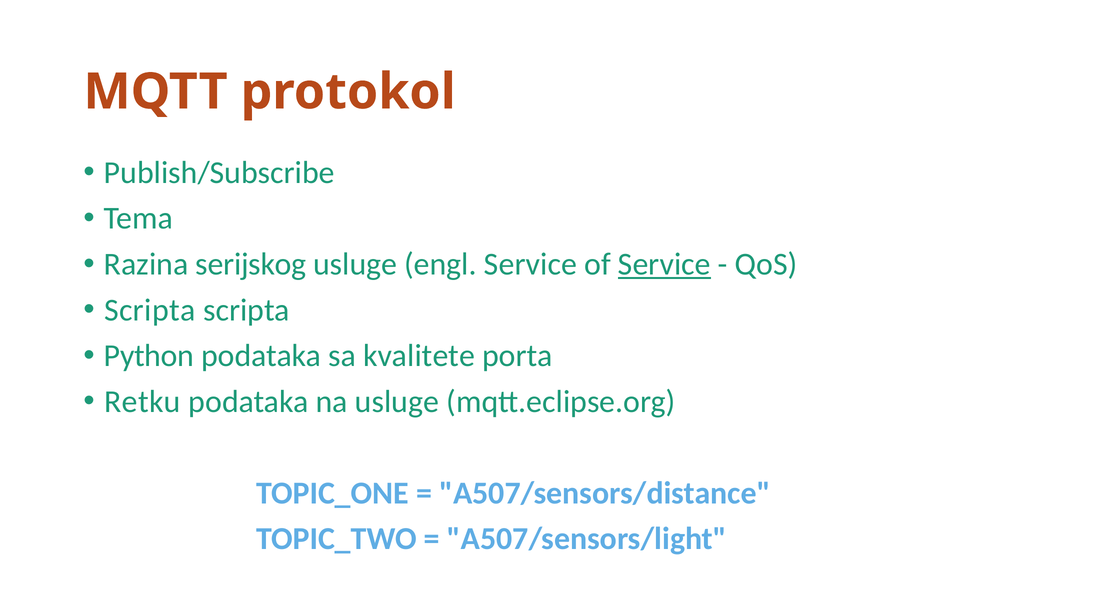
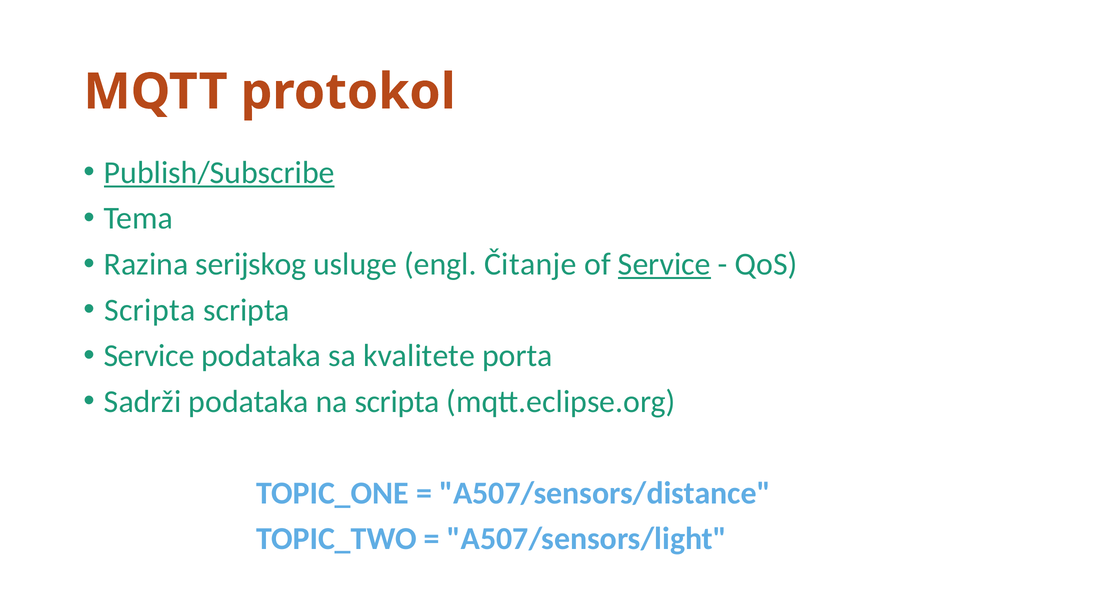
Publish/Subscribe underline: none -> present
engl Service: Service -> Čitanje
Python at (149, 356): Python -> Service
Retku: Retku -> Sadrži
na usluge: usluge -> scripta
